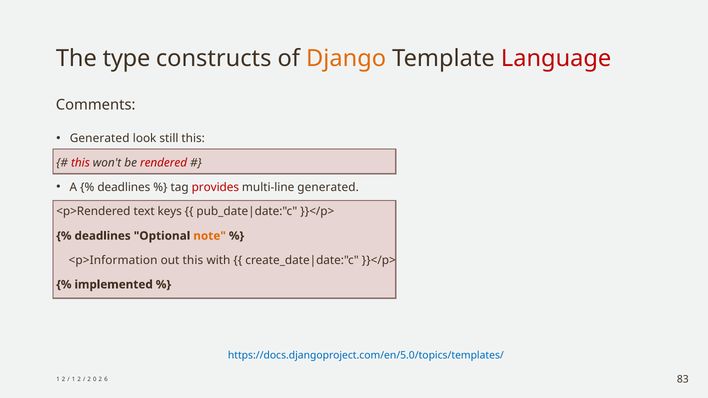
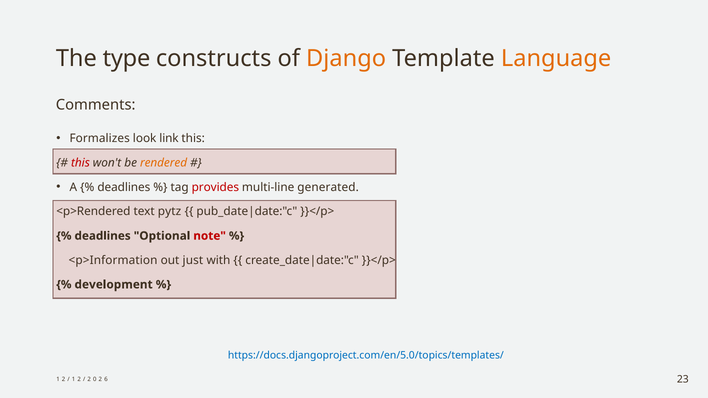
Language colour: red -> orange
Generated at (100, 139): Generated -> Formalizes
still: still -> link
rendered colour: red -> orange
keys: keys -> pytz
note colour: orange -> red
out this: this -> just
implemented: implemented -> development
83: 83 -> 23
